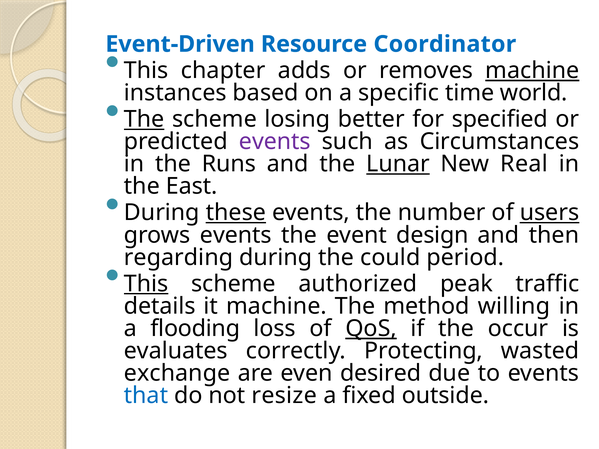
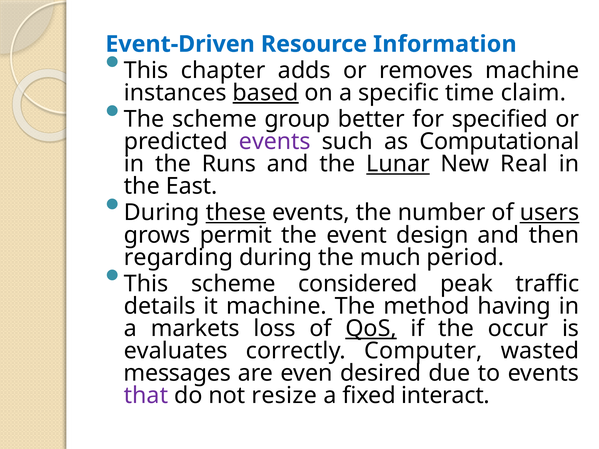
Coordinator: Coordinator -> Information
machine at (532, 71) underline: present -> none
based underline: none -> present
world: world -> claim
The at (144, 119) underline: present -> none
losing: losing -> group
Circumstances: Circumstances -> Computational
grows events: events -> permit
could: could -> much
This at (146, 284) underline: present -> none
authorized: authorized -> considered
willing: willing -> having
flooding: flooding -> markets
Protecting: Protecting -> Computer
exchange: exchange -> messages
that colour: blue -> purple
outside: outside -> interact
